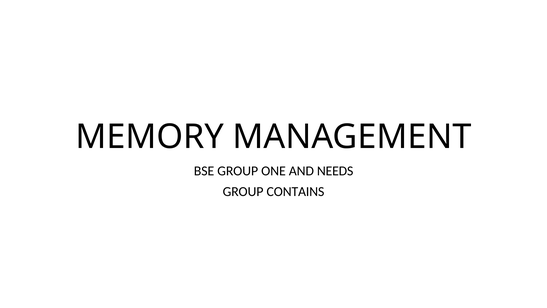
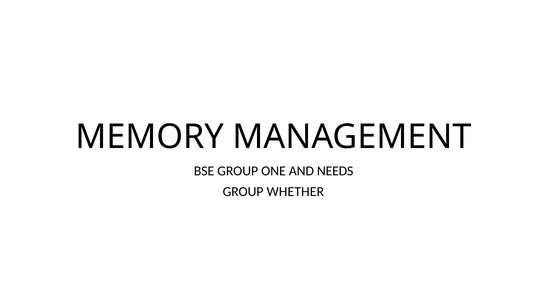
CONTAINS: CONTAINS -> WHETHER
